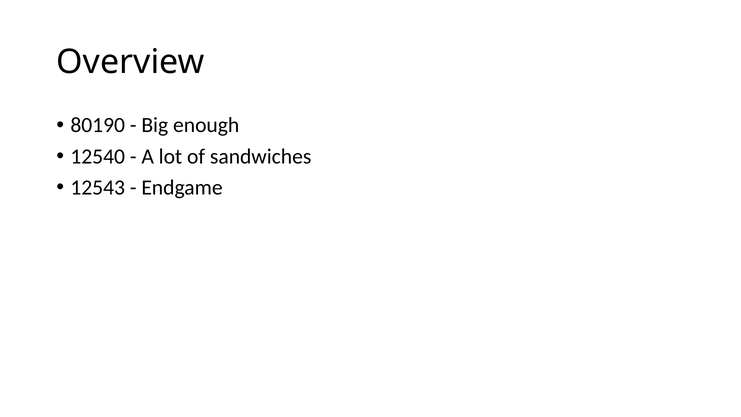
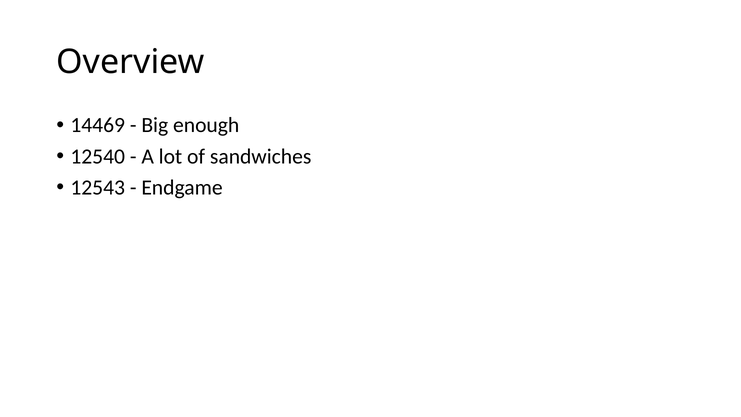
80190: 80190 -> 14469
